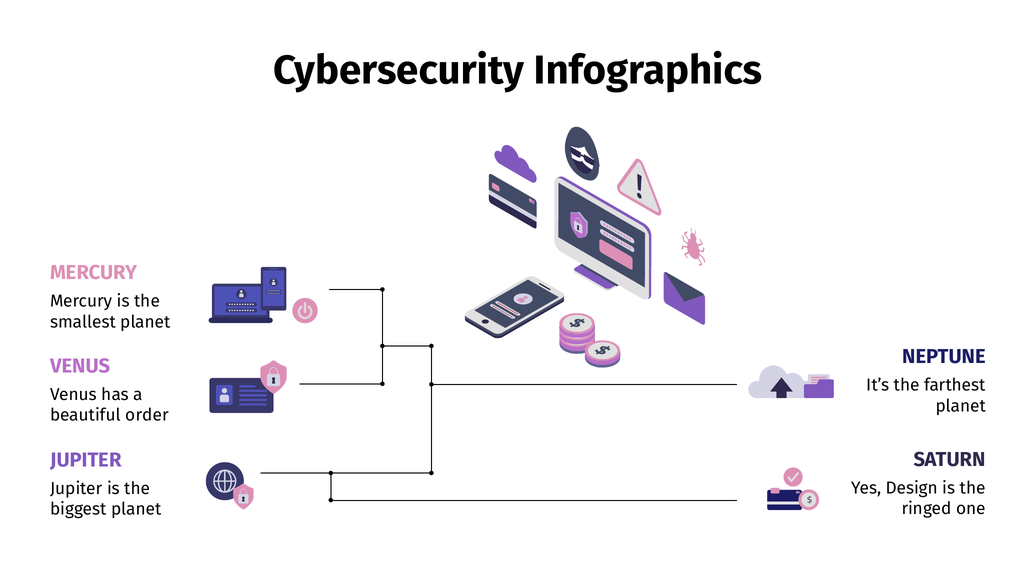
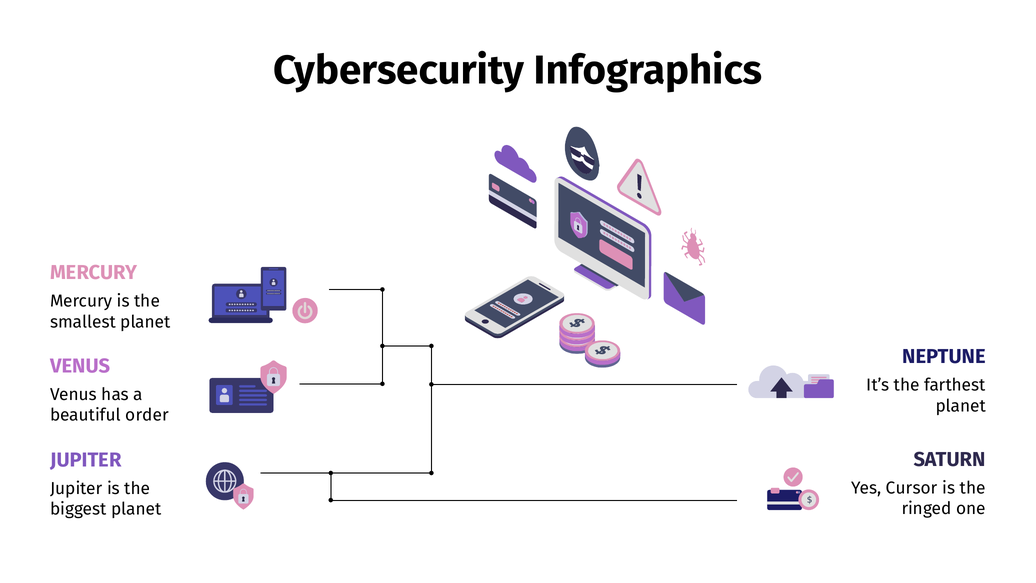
Design: Design -> Cursor
